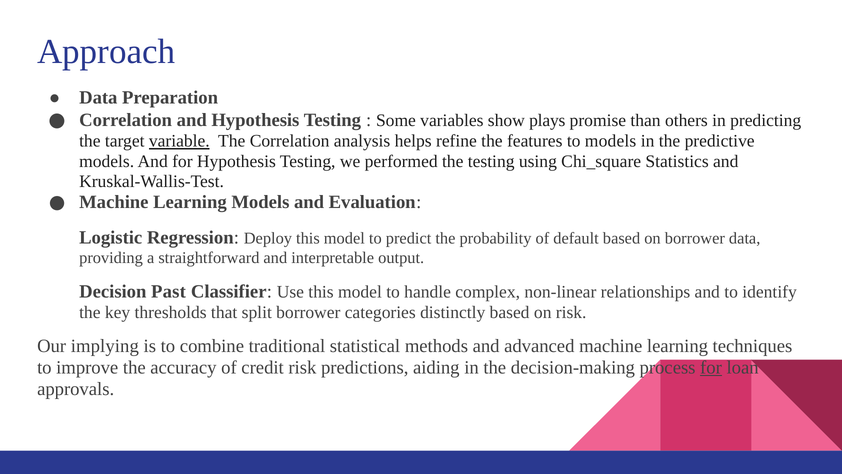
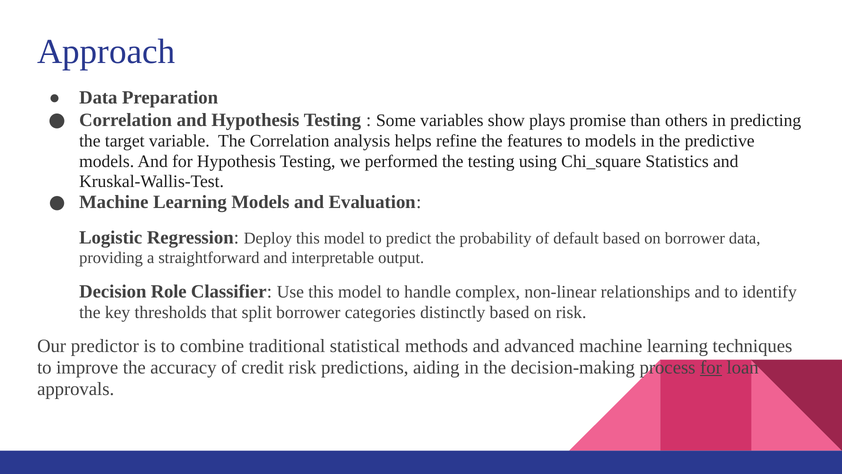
variable underline: present -> none
Past: Past -> Role
implying: implying -> predictor
